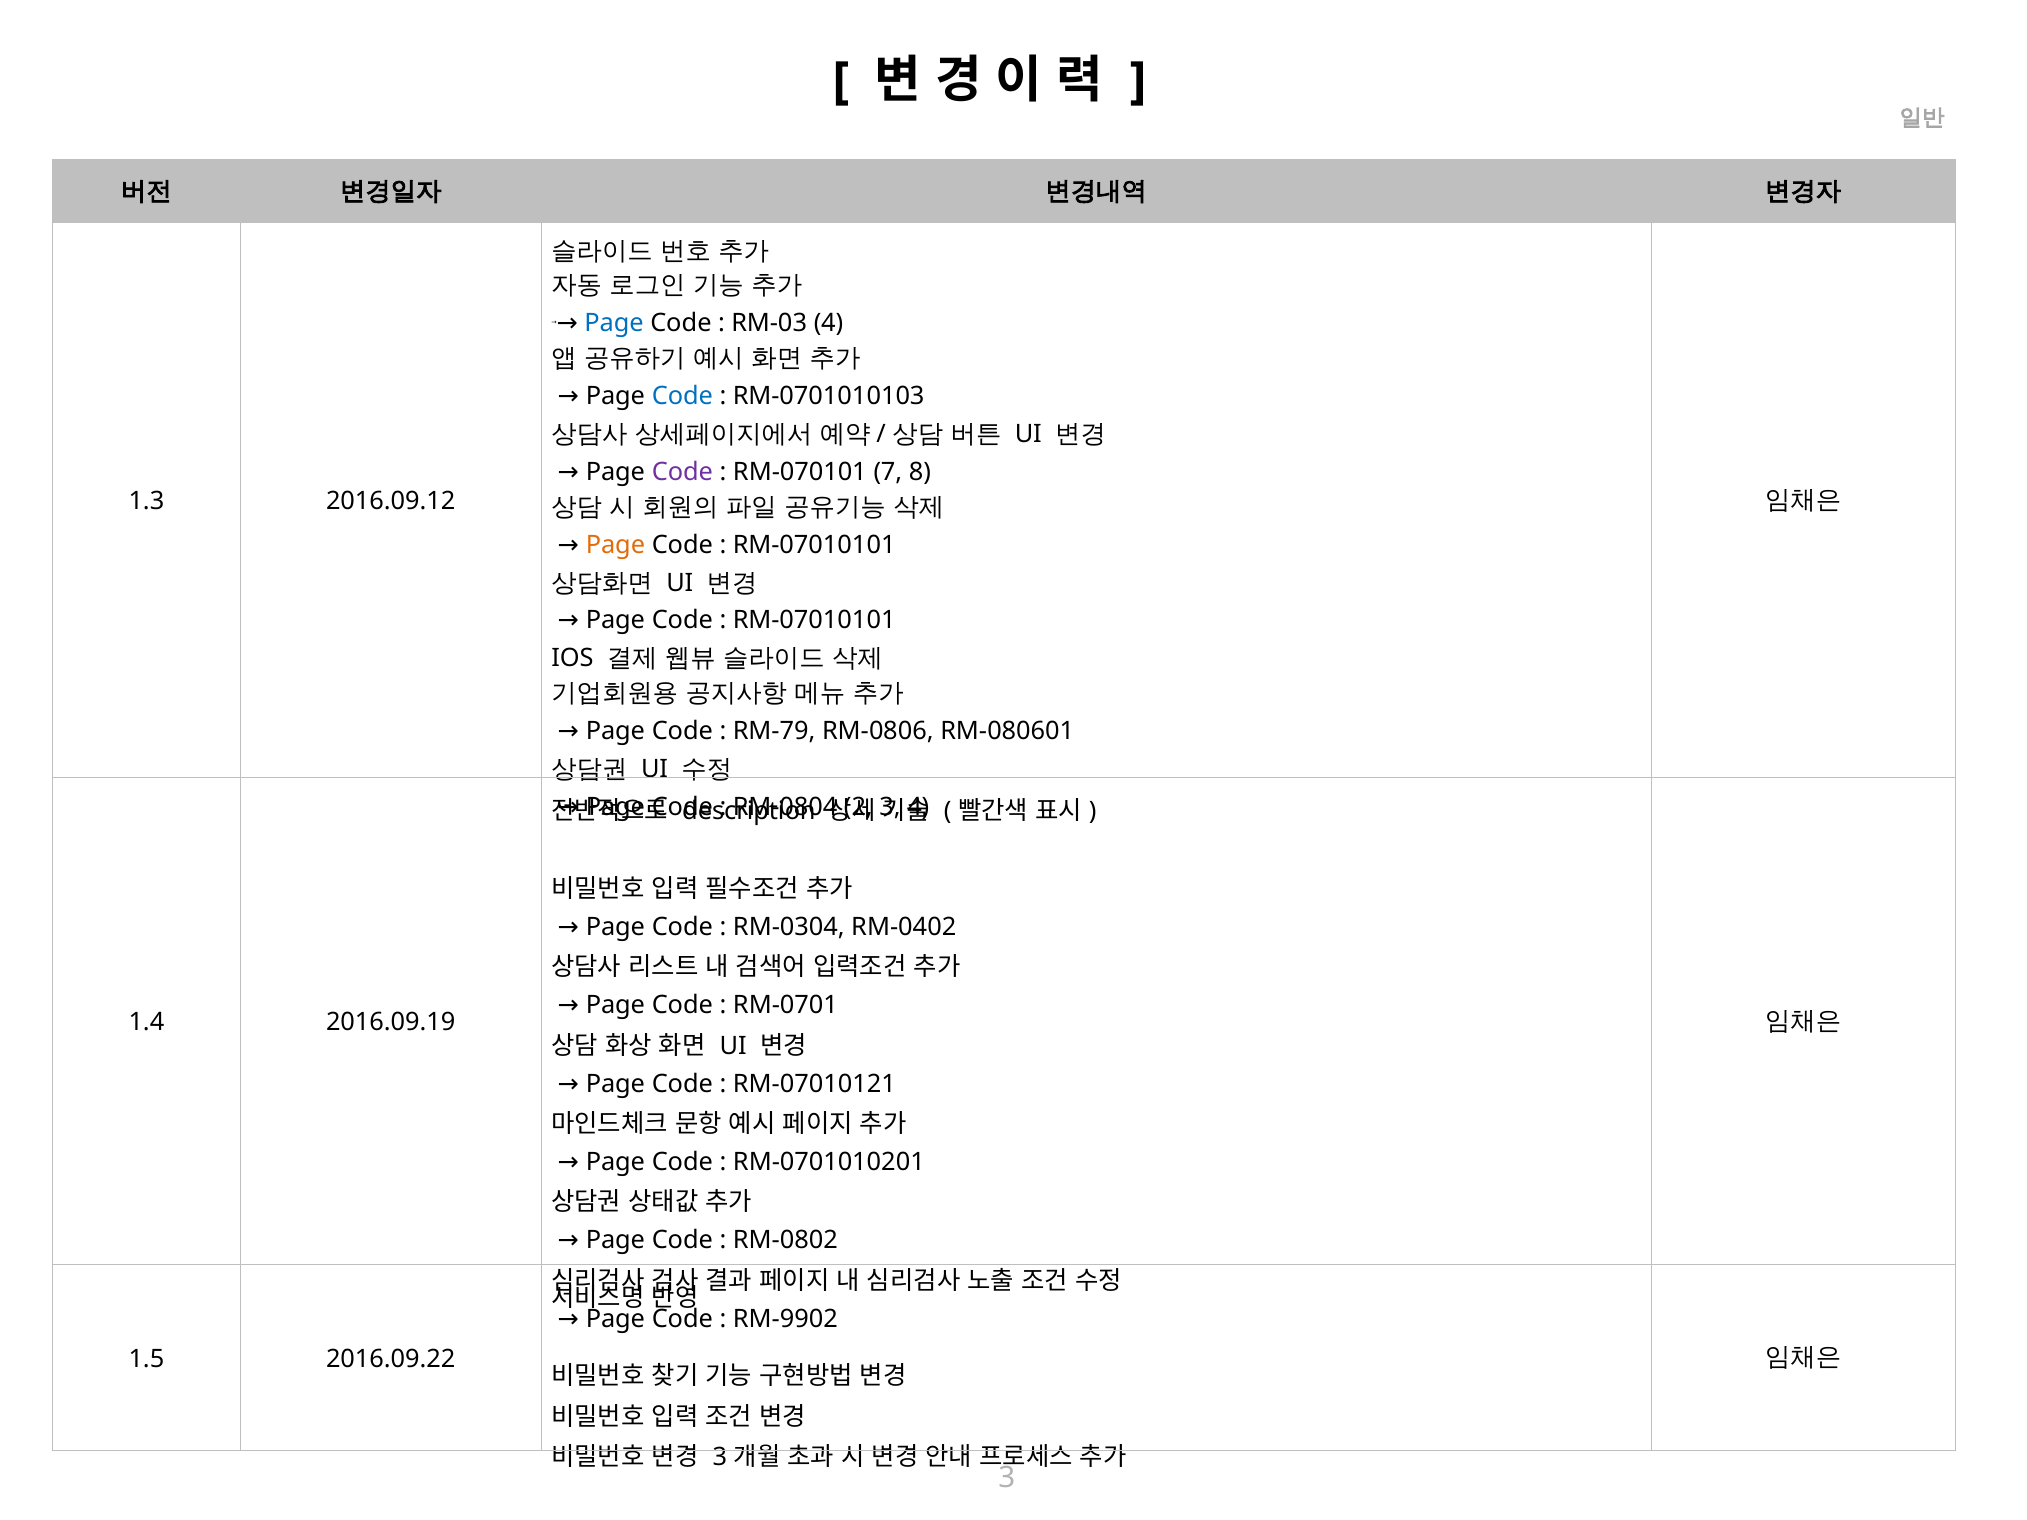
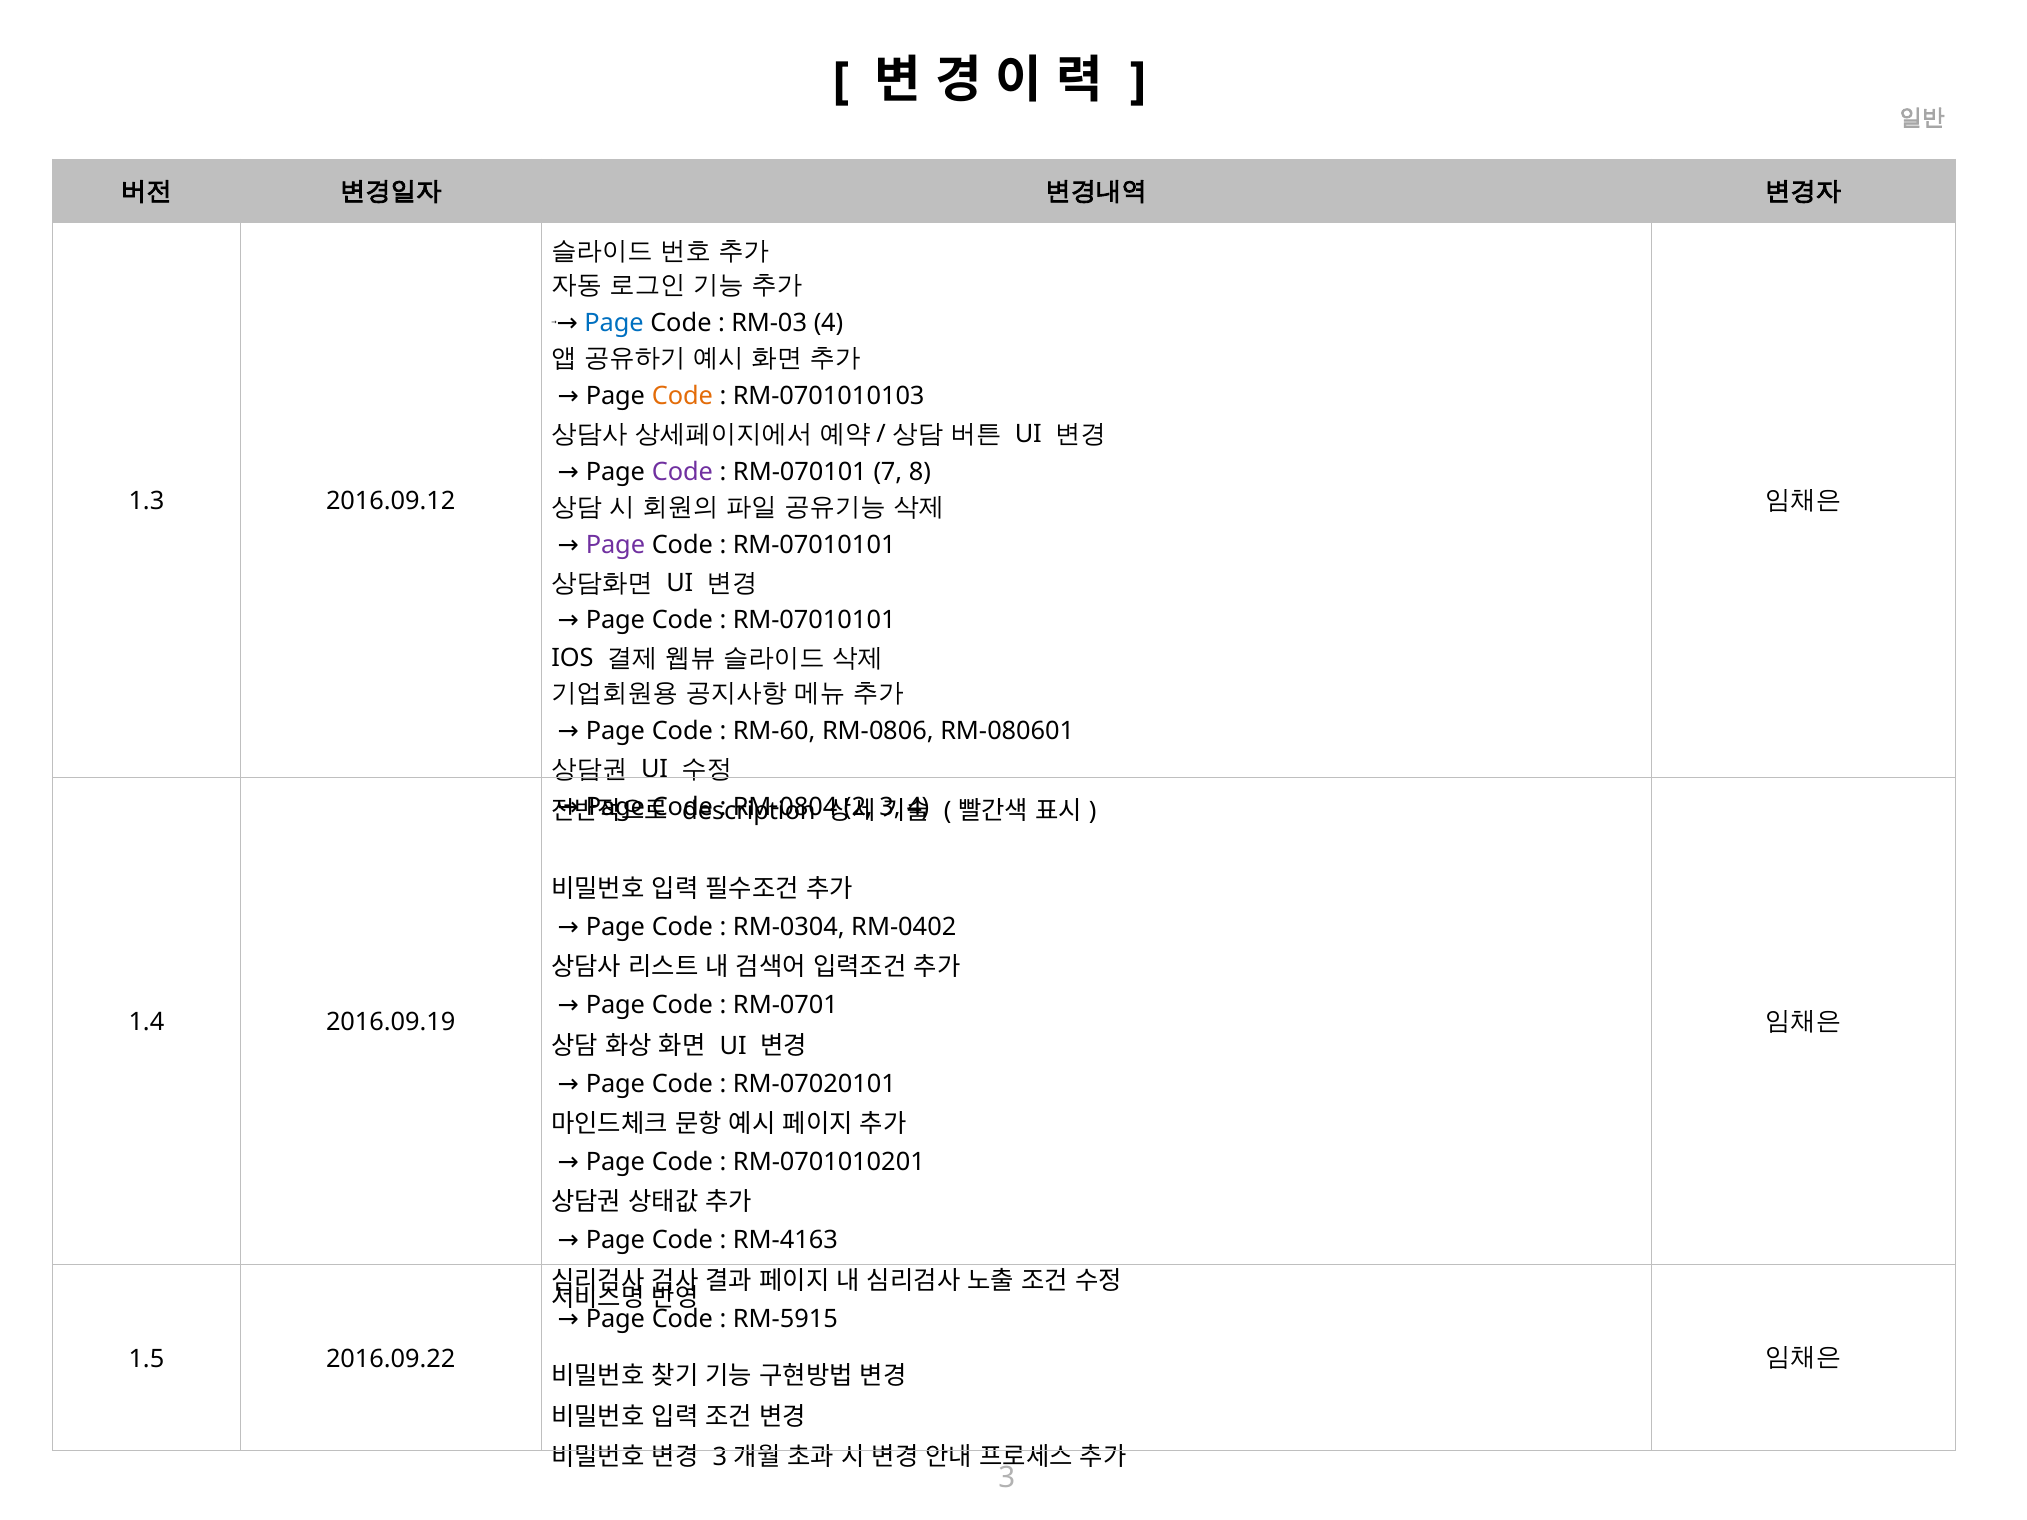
Code at (682, 396) colour: blue -> orange
Page at (615, 545) colour: orange -> purple
RM-79: RM-79 -> RM-60
RM-07010121: RM-07010121 -> RM-07020101
RM-0802: RM-0802 -> RM-4163
RM-9902: RM-9902 -> RM-5915
